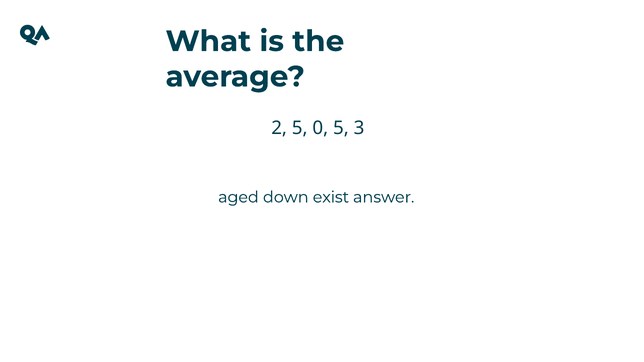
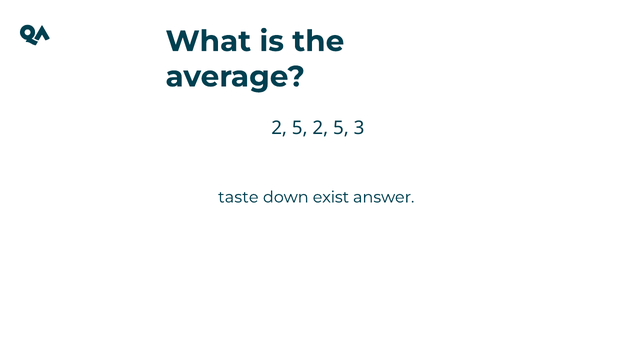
5 0: 0 -> 2
aged: aged -> taste
